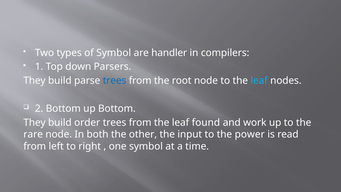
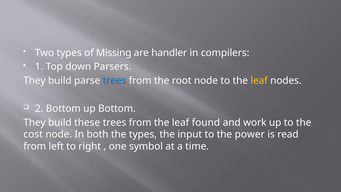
of Symbol: Symbol -> Missing
leaf at (259, 81) colour: light blue -> yellow
order: order -> these
rare: rare -> cost
the other: other -> types
